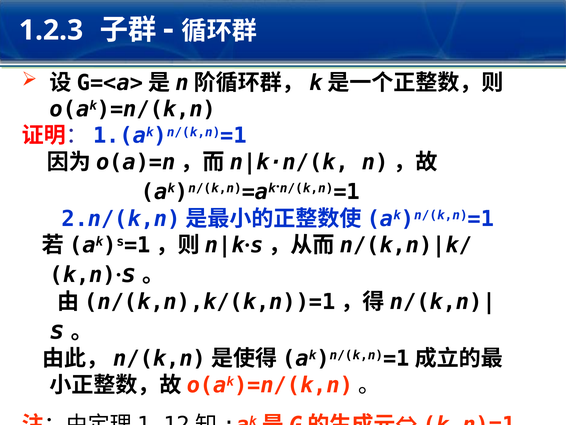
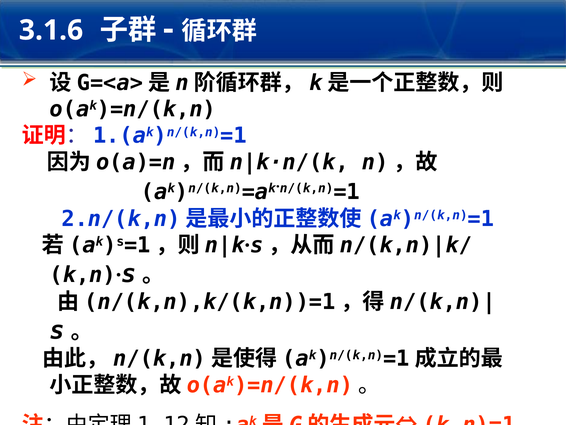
1.2.3: 1.2.3 -> 3.1.6
